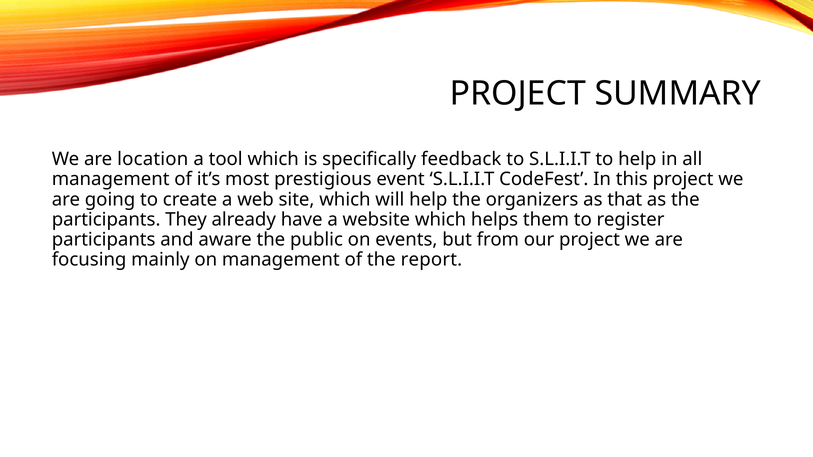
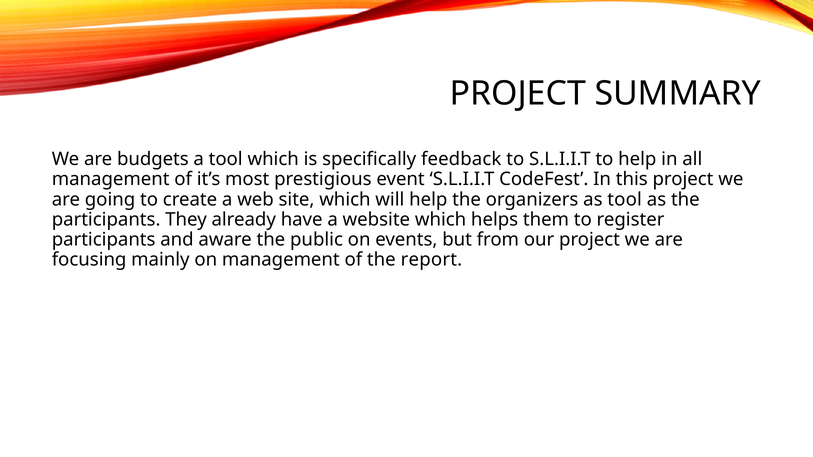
location: location -> budgets
as that: that -> tool
